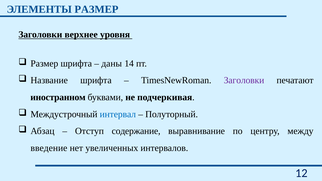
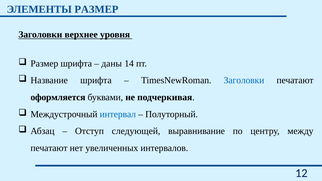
Заголовки at (244, 80) colour: purple -> blue
иностранном: иностранном -> оформляется
содержание: содержание -> следующей
введение at (49, 148): введение -> печатают
